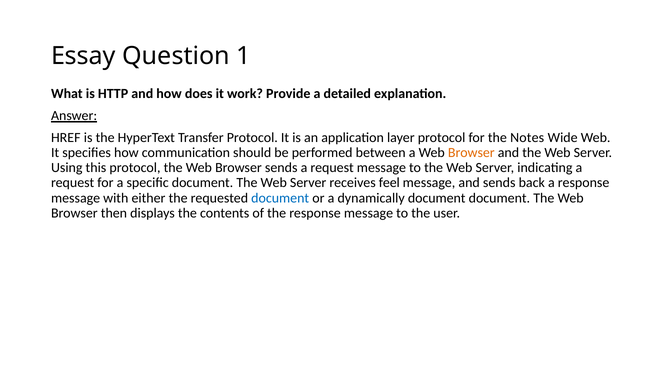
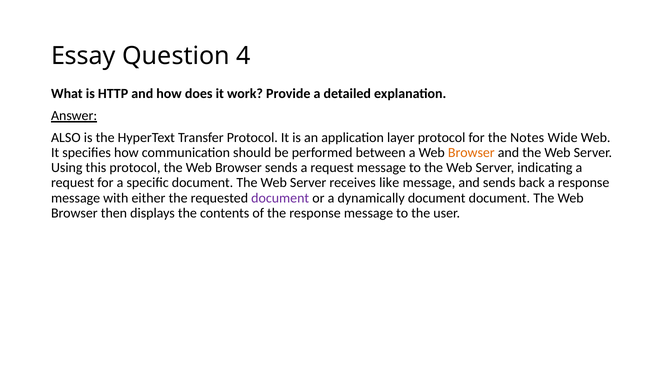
1: 1 -> 4
HREF: HREF -> ALSO
feel: feel -> like
document at (280, 198) colour: blue -> purple
